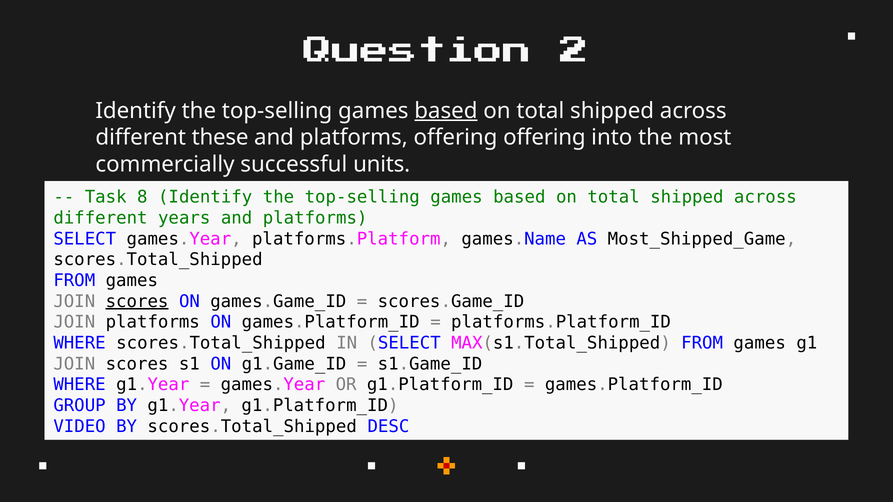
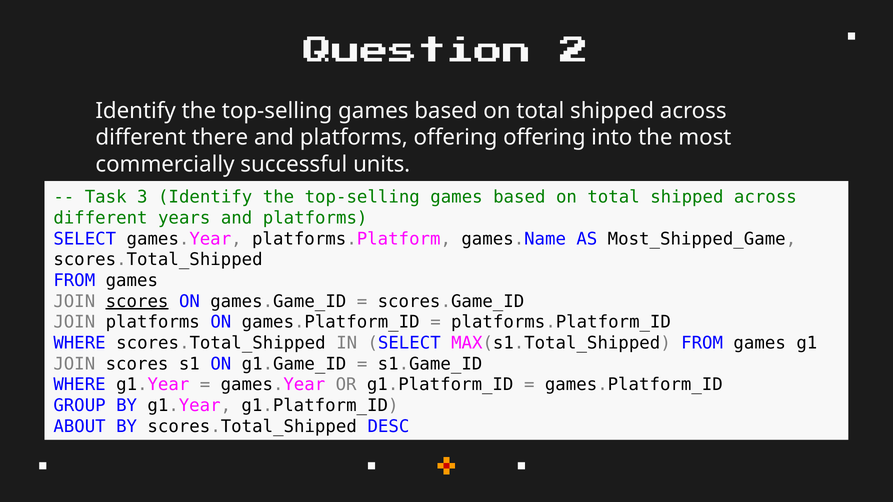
based at (446, 111) underline: present -> none
these: these -> there
8: 8 -> 3
VIDEO: VIDEO -> ABOUT
